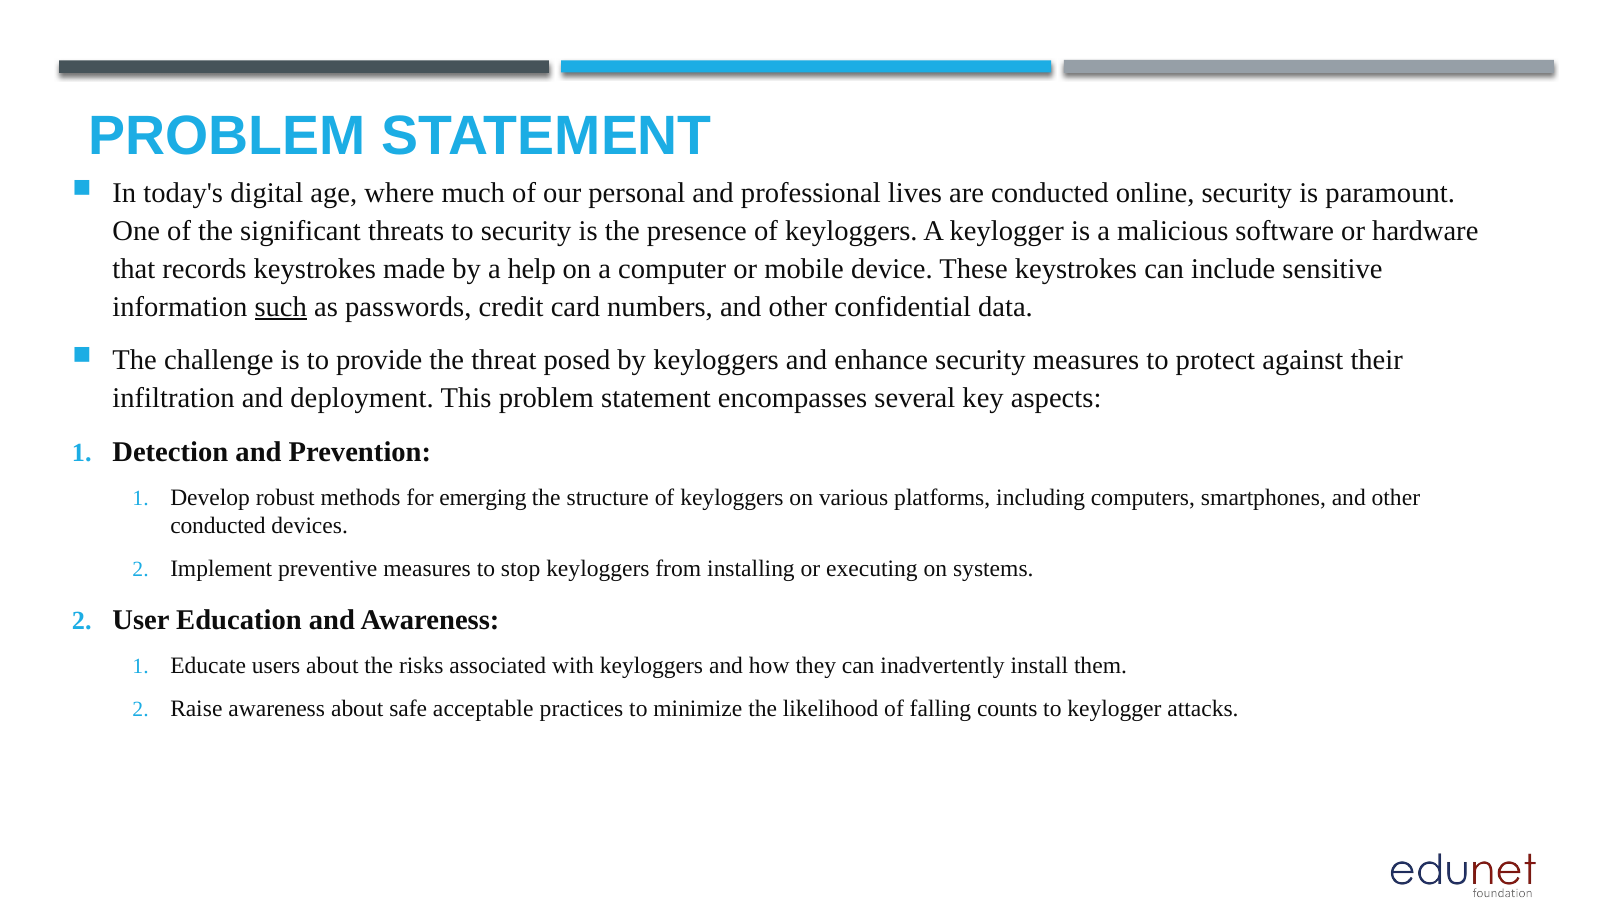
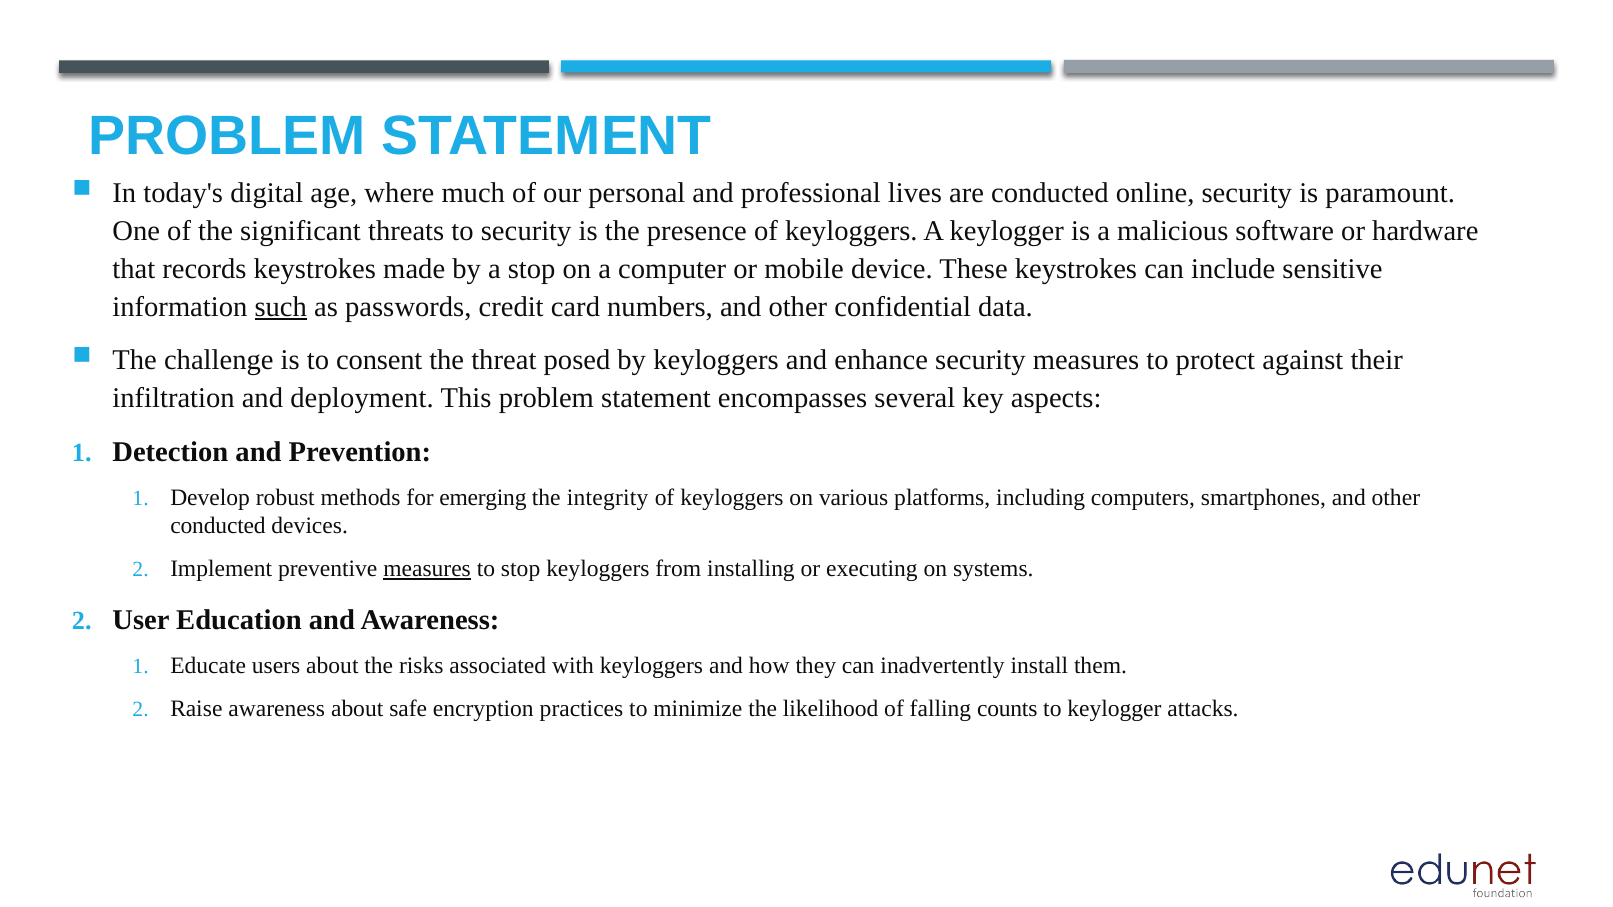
a help: help -> stop
provide: provide -> consent
structure: structure -> integrity
measures at (427, 569) underline: none -> present
acceptable: acceptable -> encryption
